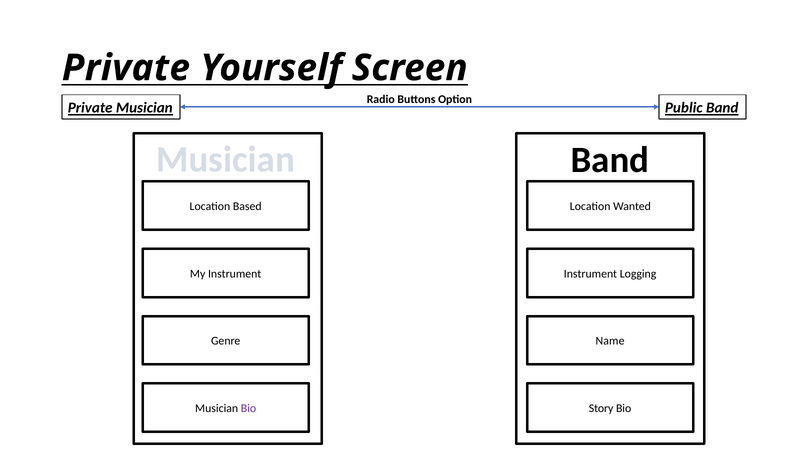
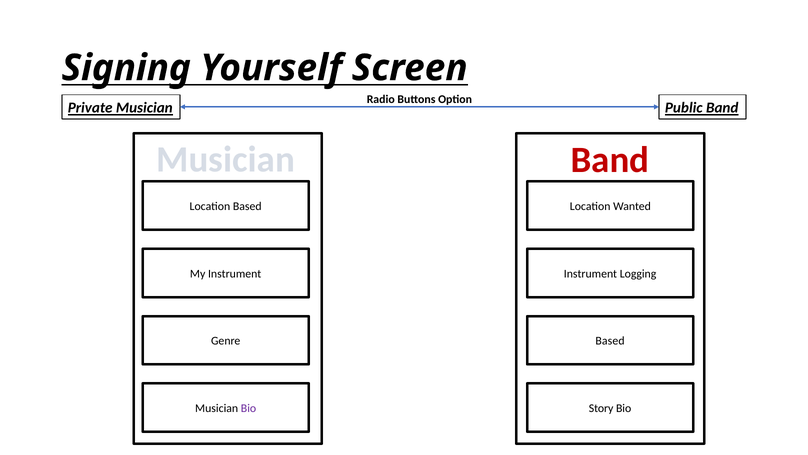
Private at (126, 68): Private -> Signing
Band at (610, 160) colour: black -> red
Name at (610, 341): Name -> Based
